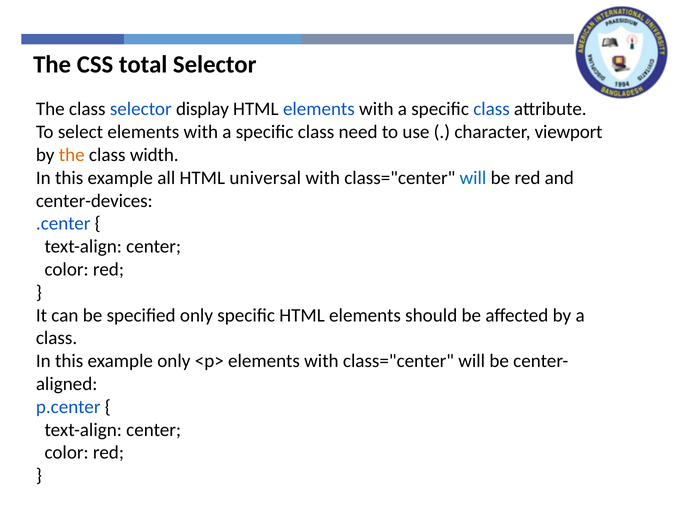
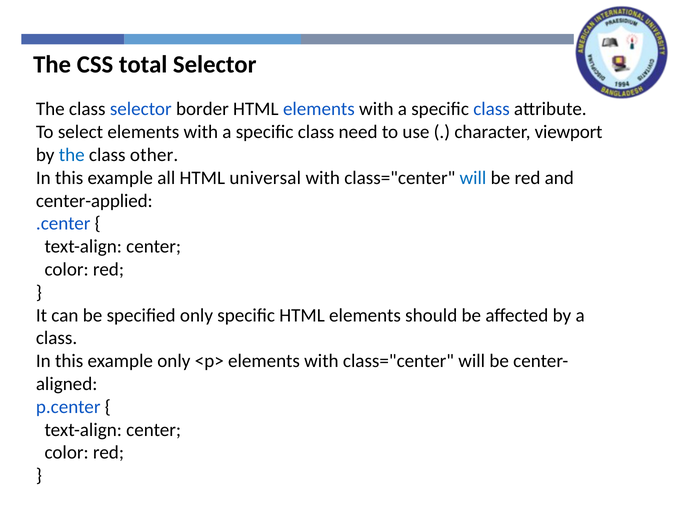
display: display -> border
the at (72, 155) colour: orange -> blue
width: width -> other
center-devices: center-devices -> center-applied
